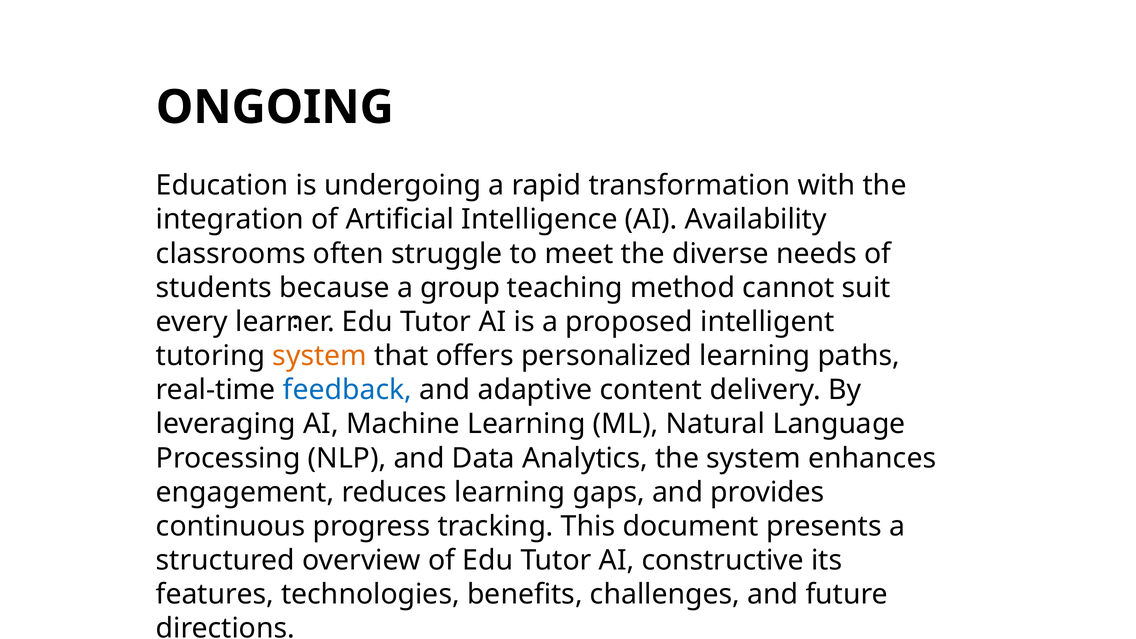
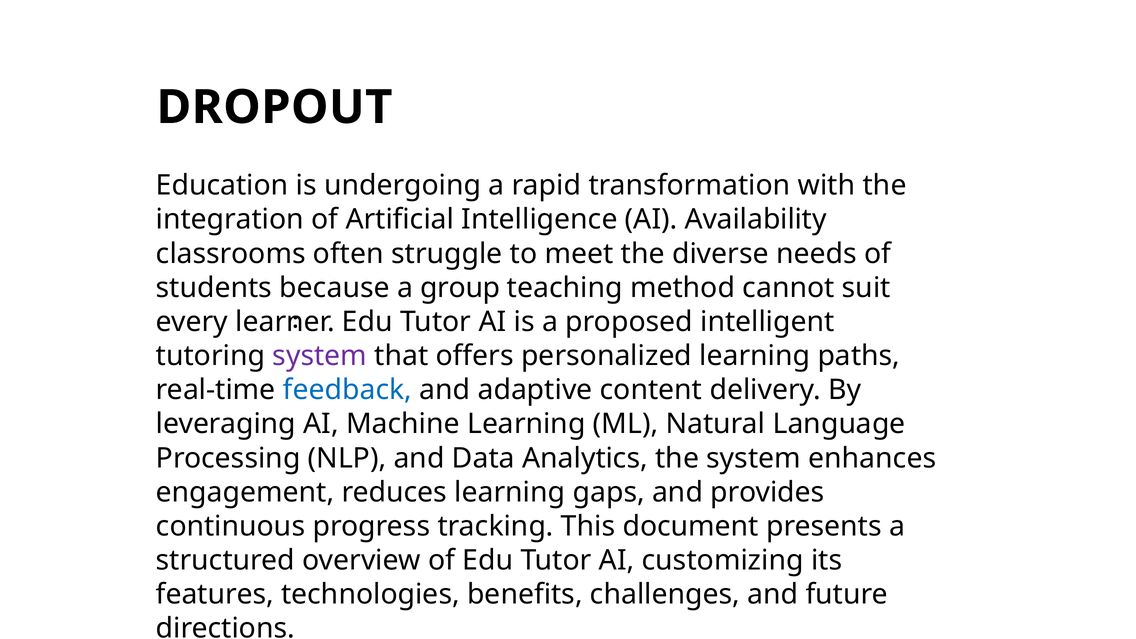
ONGOING: ONGOING -> DROPOUT
system at (320, 356) colour: orange -> purple
constructive: constructive -> customizing
